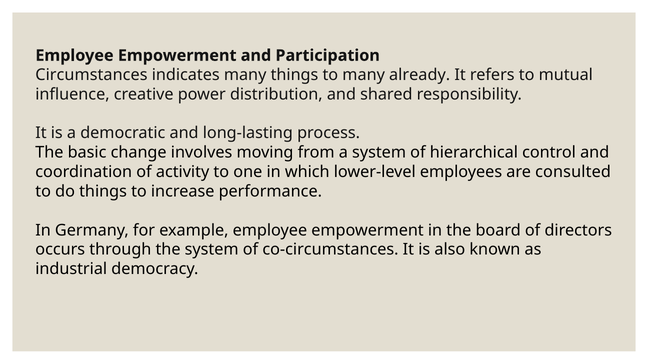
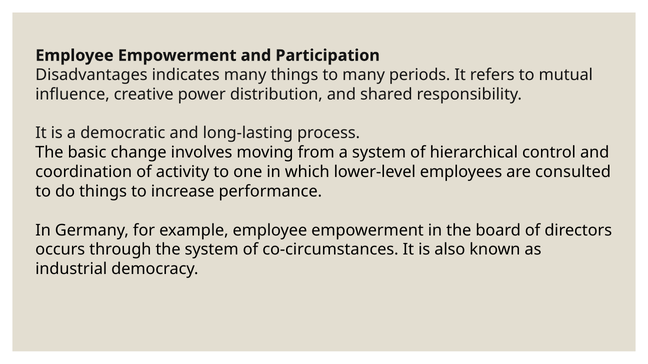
Circumstances: Circumstances -> Disadvantages
already: already -> periods
